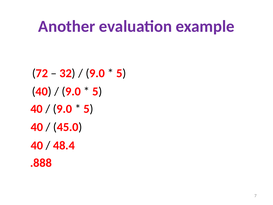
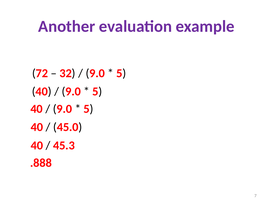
48.4: 48.4 -> 45.3
